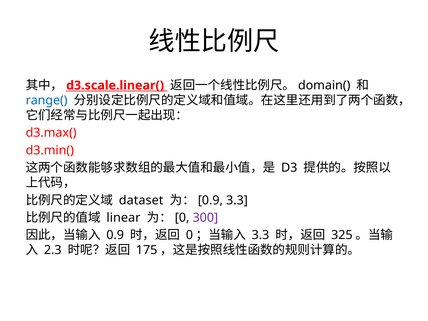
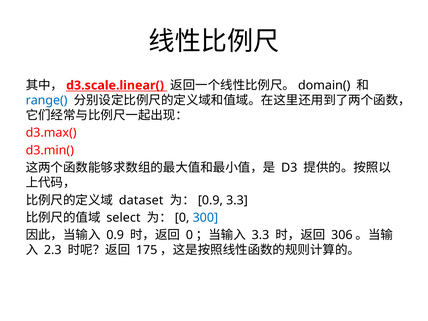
linear: linear -> select
300 colour: purple -> blue
325: 325 -> 306
